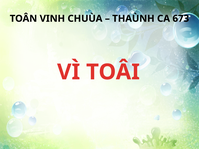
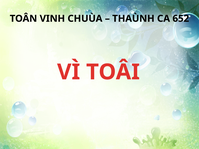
673: 673 -> 652
